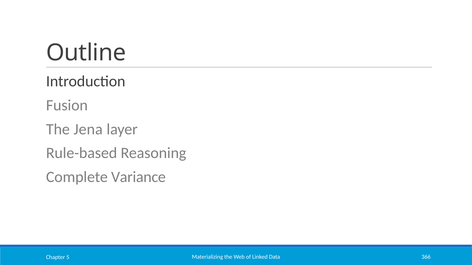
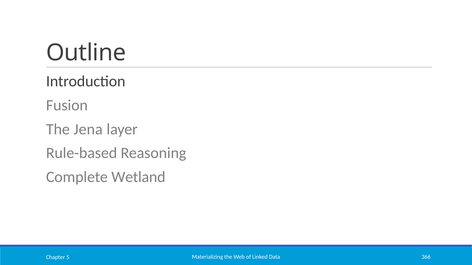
Variance: Variance -> Wetland
